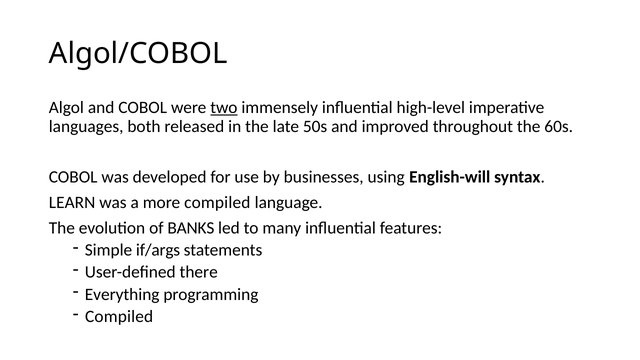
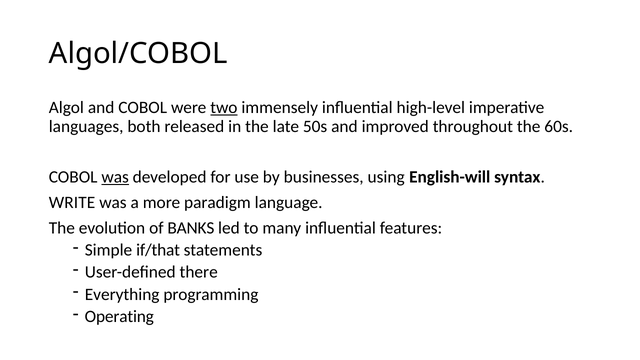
was at (115, 177) underline: none -> present
LEARN: LEARN -> WRITE
more compiled: compiled -> paradigm
if/args: if/args -> if/that
Compiled at (119, 316): Compiled -> Operating
